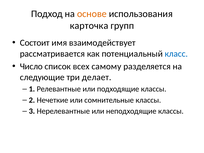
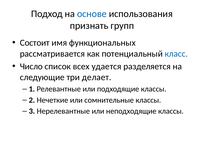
основе colour: orange -> blue
карточка: карточка -> признать
взаимодействует: взаимодействует -> функциональных
самому: самому -> удается
